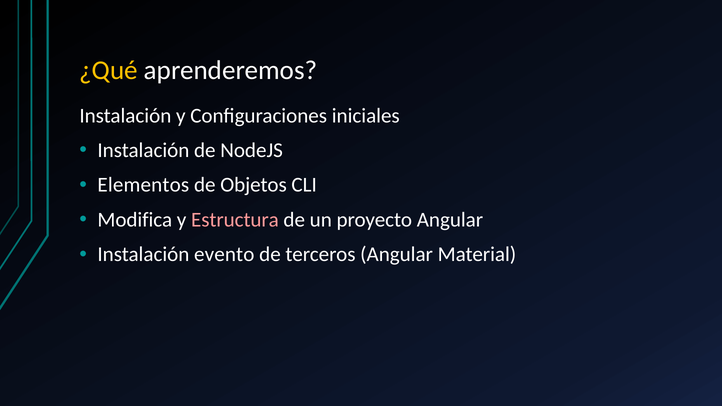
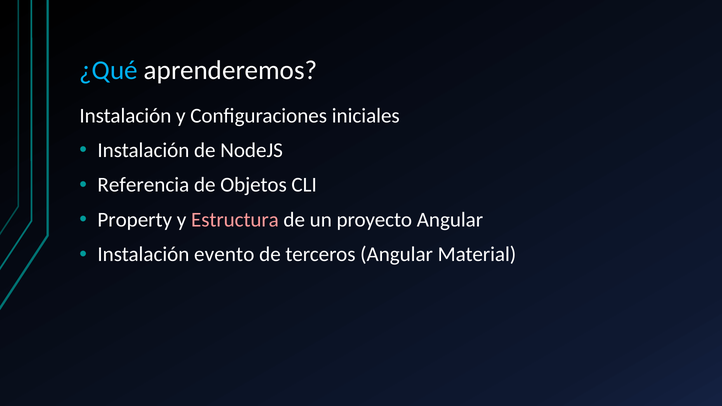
¿Qué colour: yellow -> light blue
Elementos: Elementos -> Referencia
Modifica: Modifica -> Property
